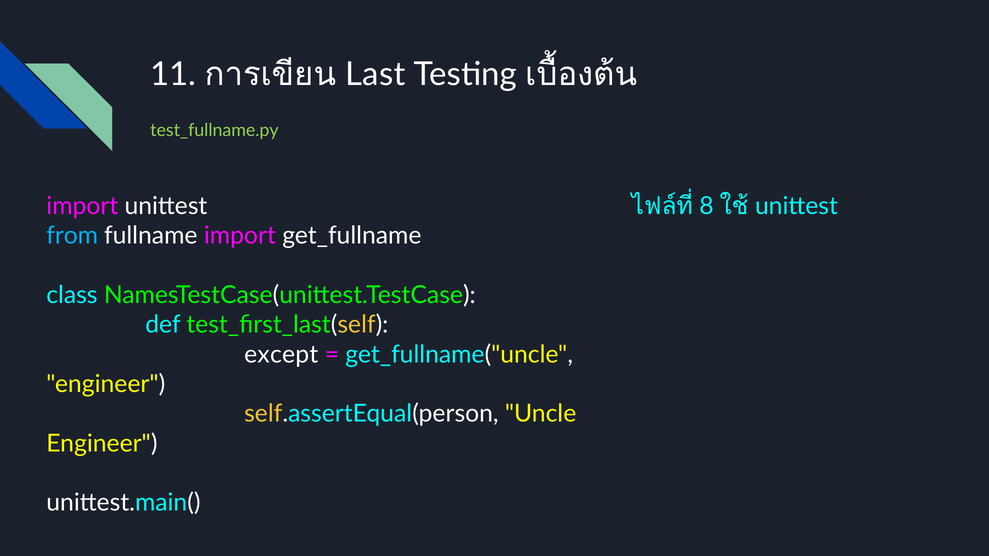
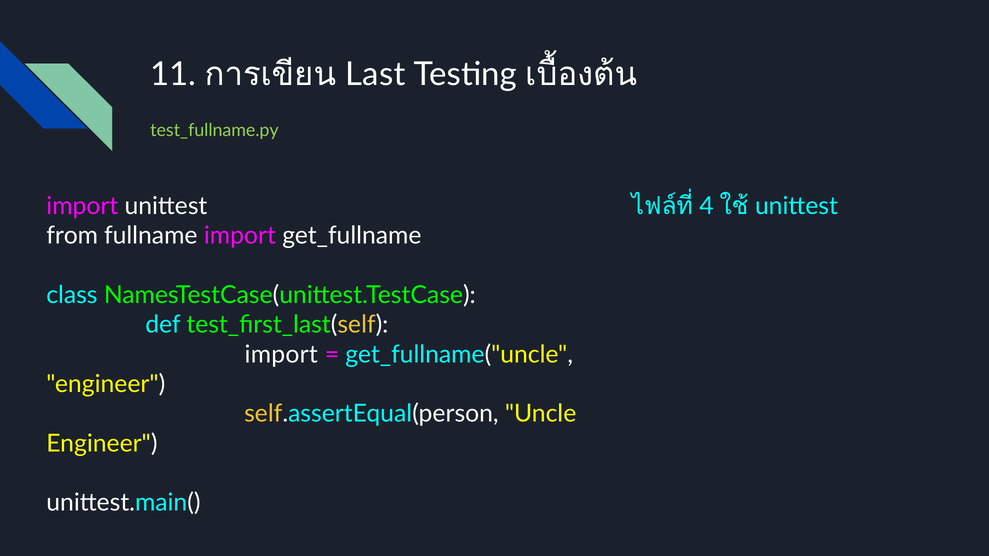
8: 8 -> 4
from colour: light blue -> white
except at (281, 355): except -> import
